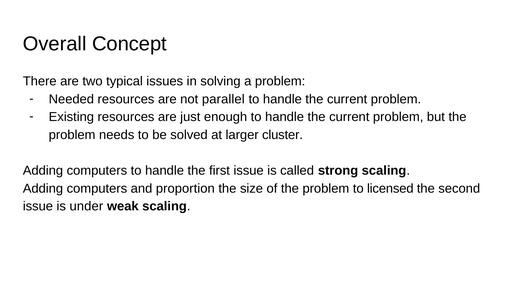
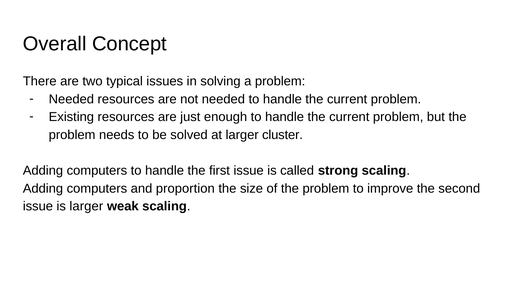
not parallel: parallel -> needed
licensed: licensed -> improve
is under: under -> larger
